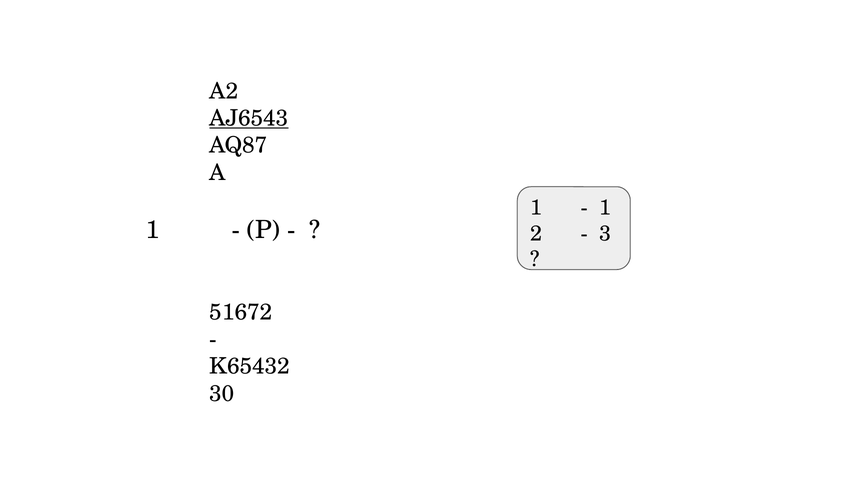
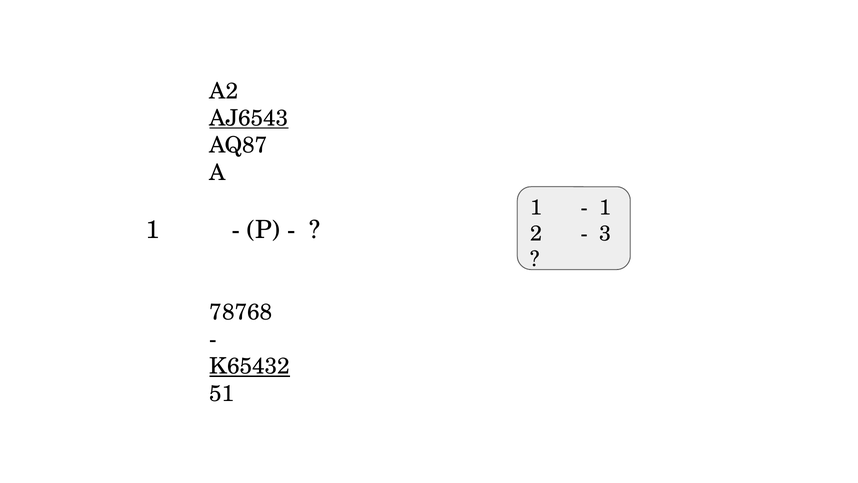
51672: 51672 -> 78768
K65432 underline: none -> present
30: 30 -> 51
